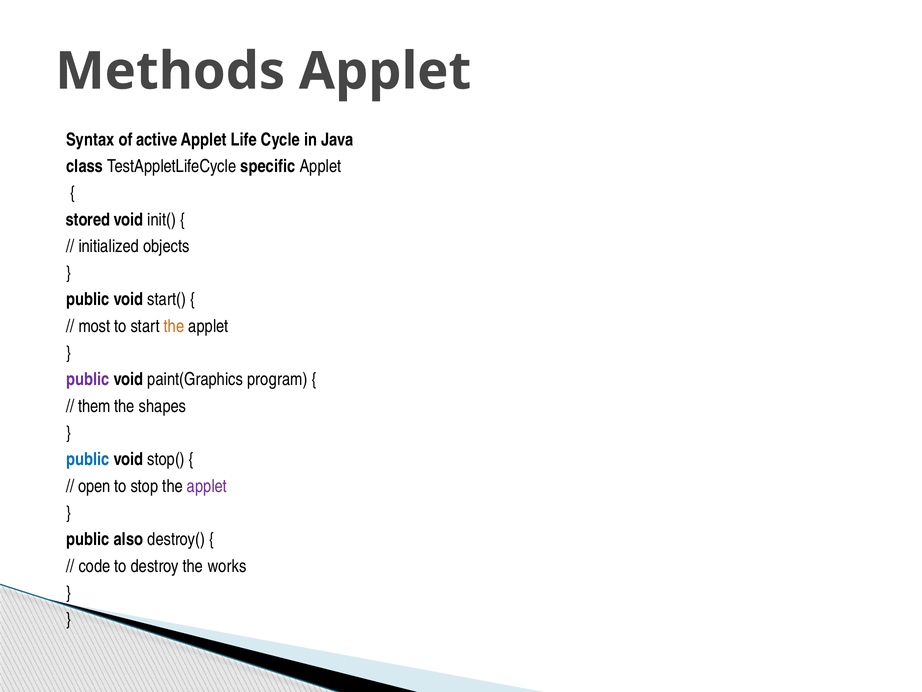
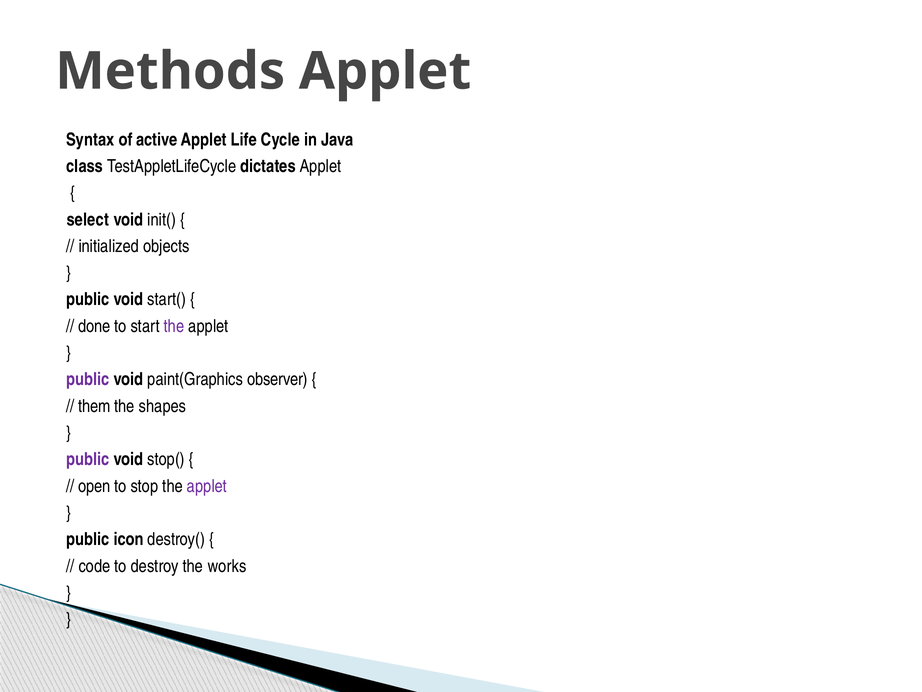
specific: specific -> dictates
stored: stored -> select
most: most -> done
the at (174, 326) colour: orange -> purple
program: program -> observer
public at (88, 459) colour: blue -> purple
also: also -> icon
